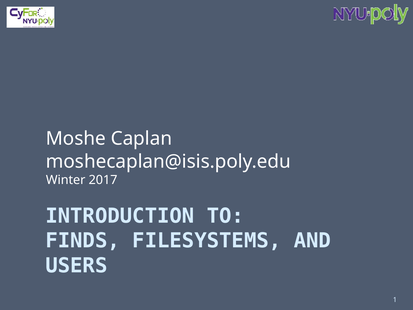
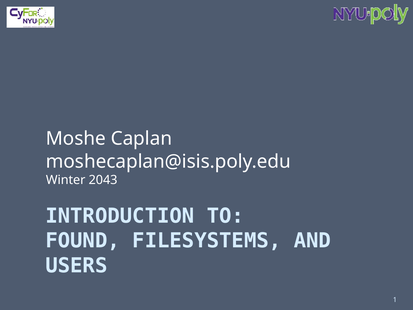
2017: 2017 -> 2043
FINDS: FINDS -> FOUND
